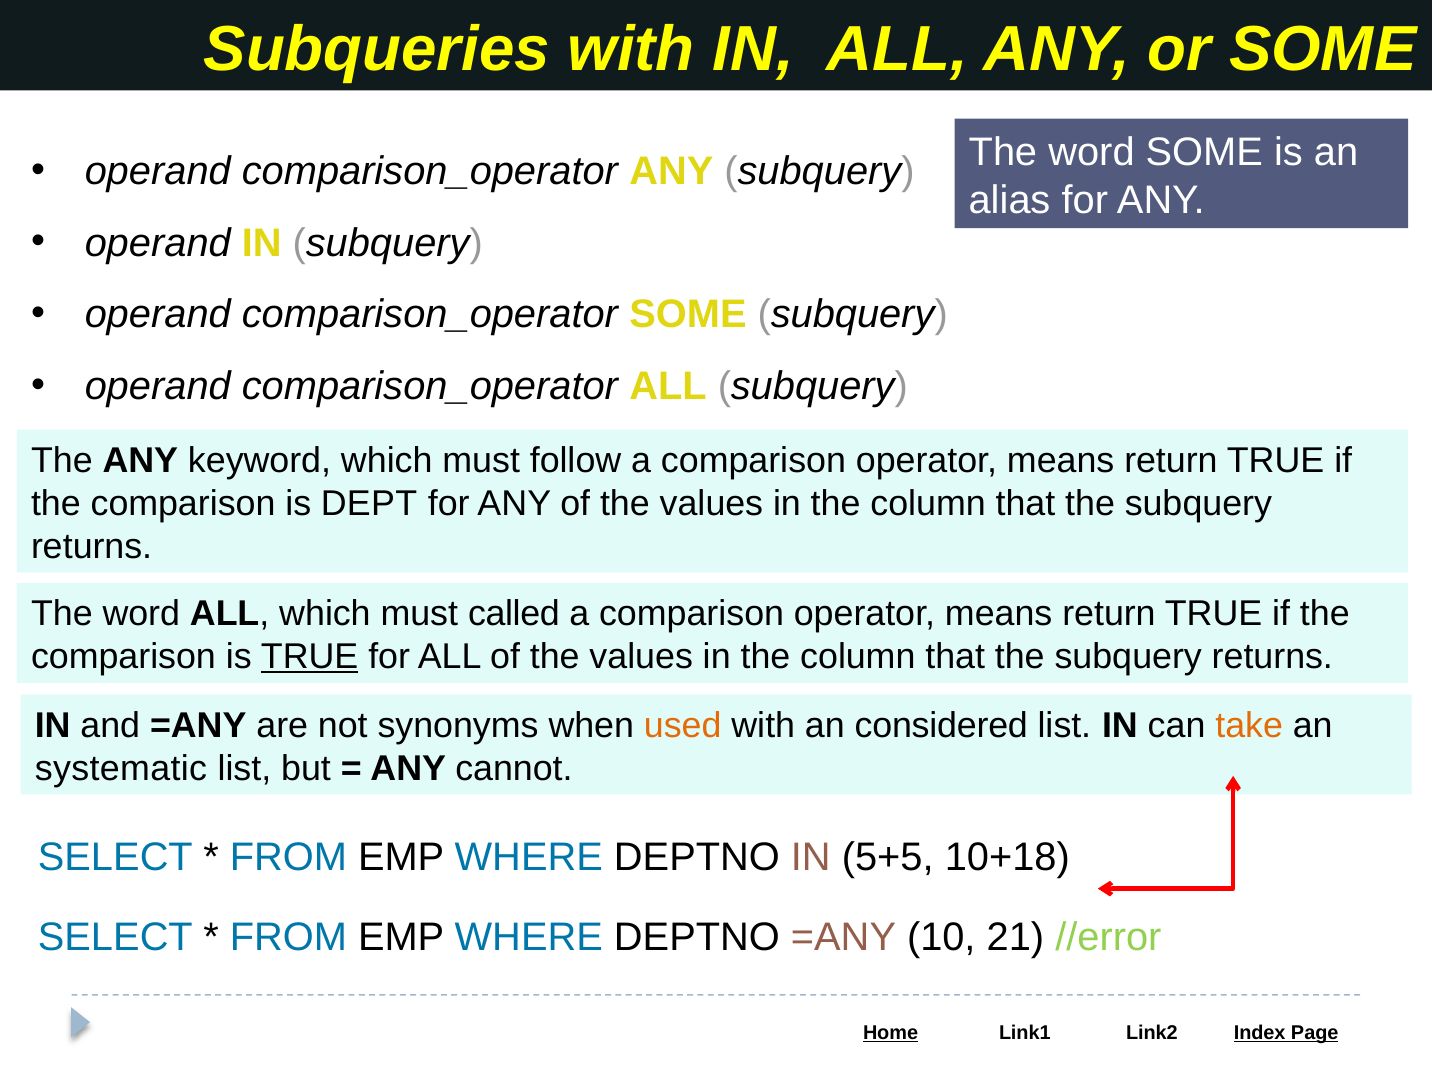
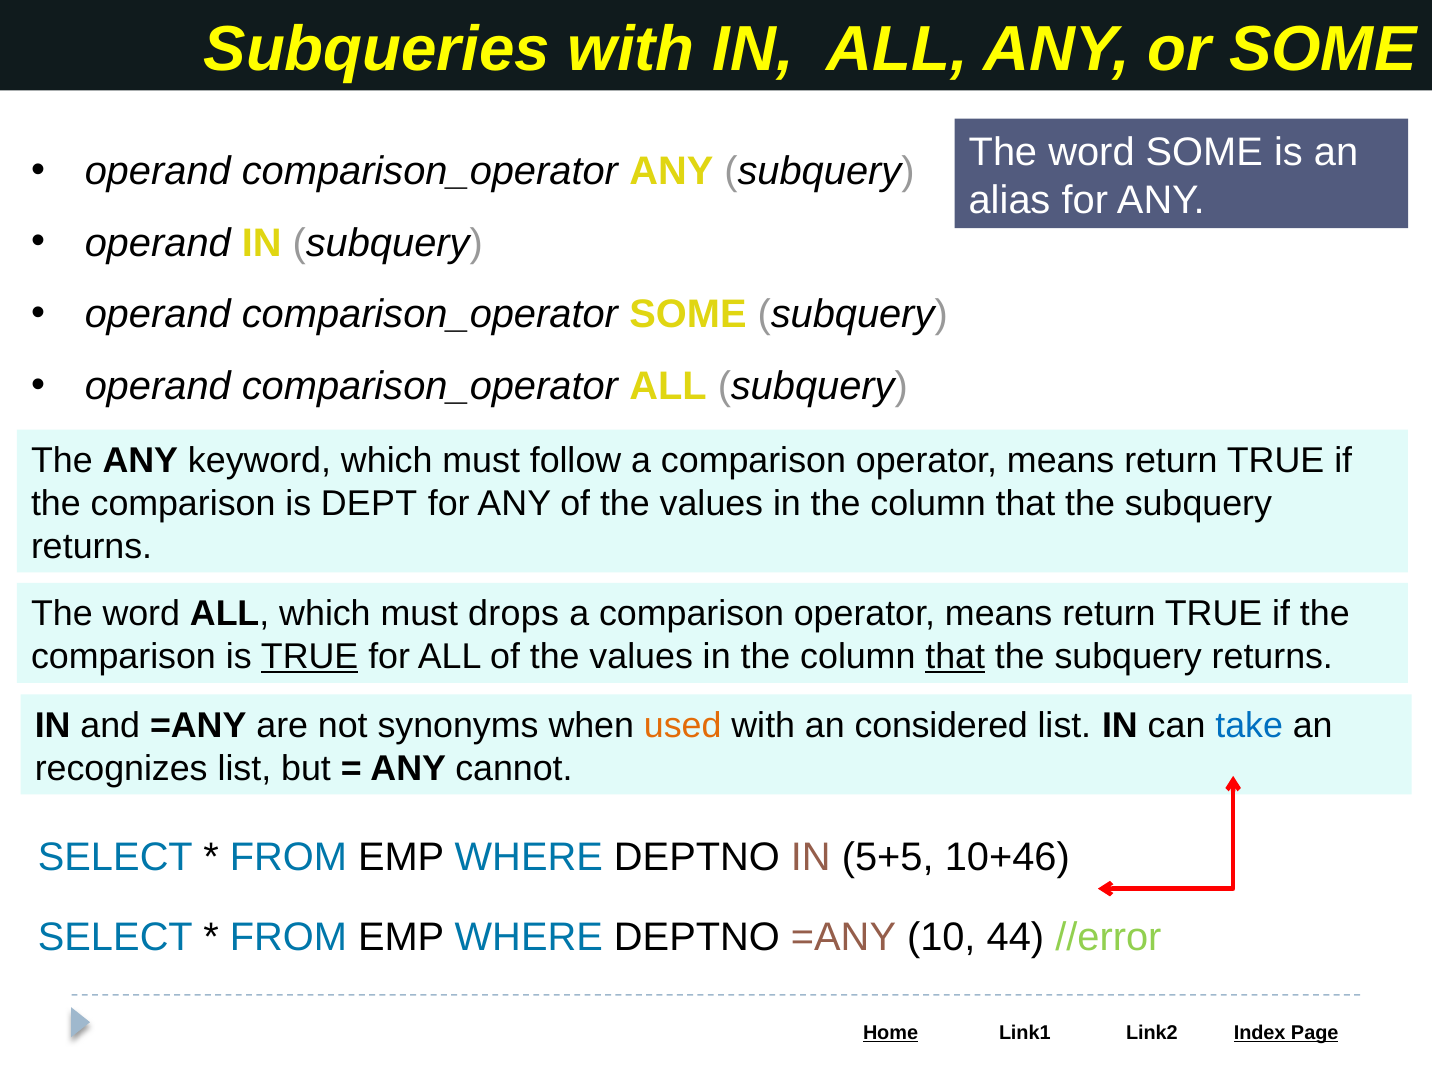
called: called -> drops
that at (955, 657) underline: none -> present
take colour: orange -> blue
systematic: systematic -> recognizes
10+18: 10+18 -> 10+46
21: 21 -> 44
